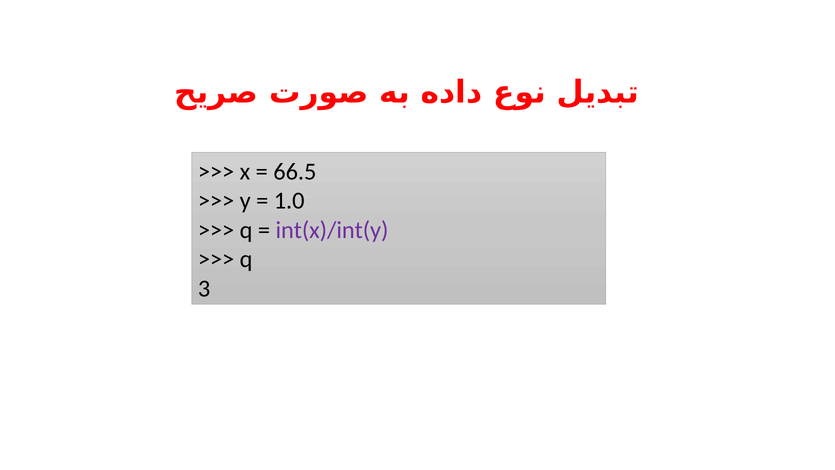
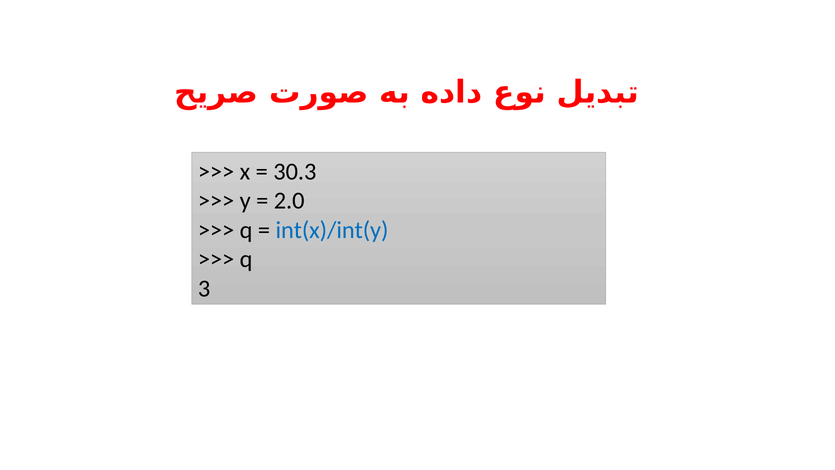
66.5: 66.5 -> 30.3
1.0: 1.0 -> 2.0
int(x)/int(y colour: purple -> blue
